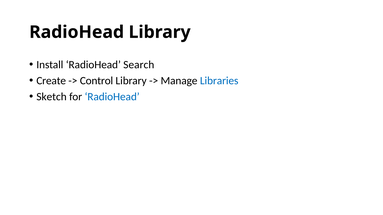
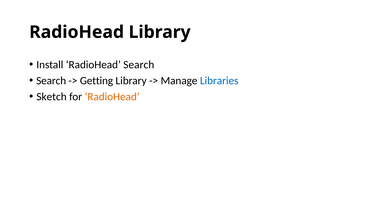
Create at (51, 81): Create -> Search
Control: Control -> Getting
RadioHead at (112, 97) colour: blue -> orange
